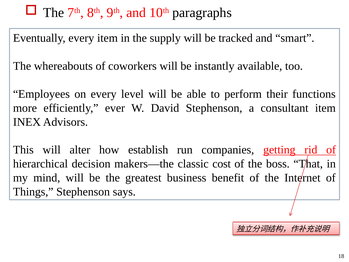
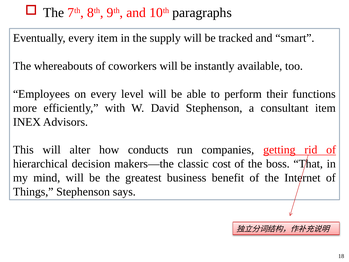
ever: ever -> with
establish: establish -> conducts
